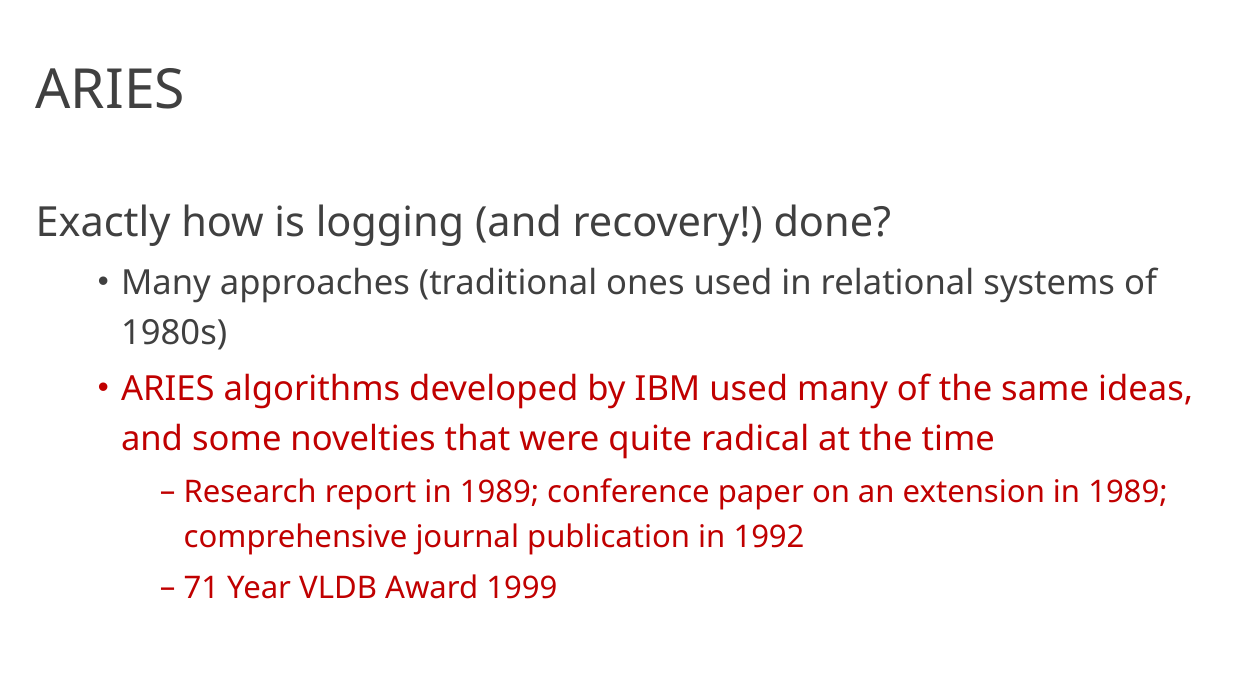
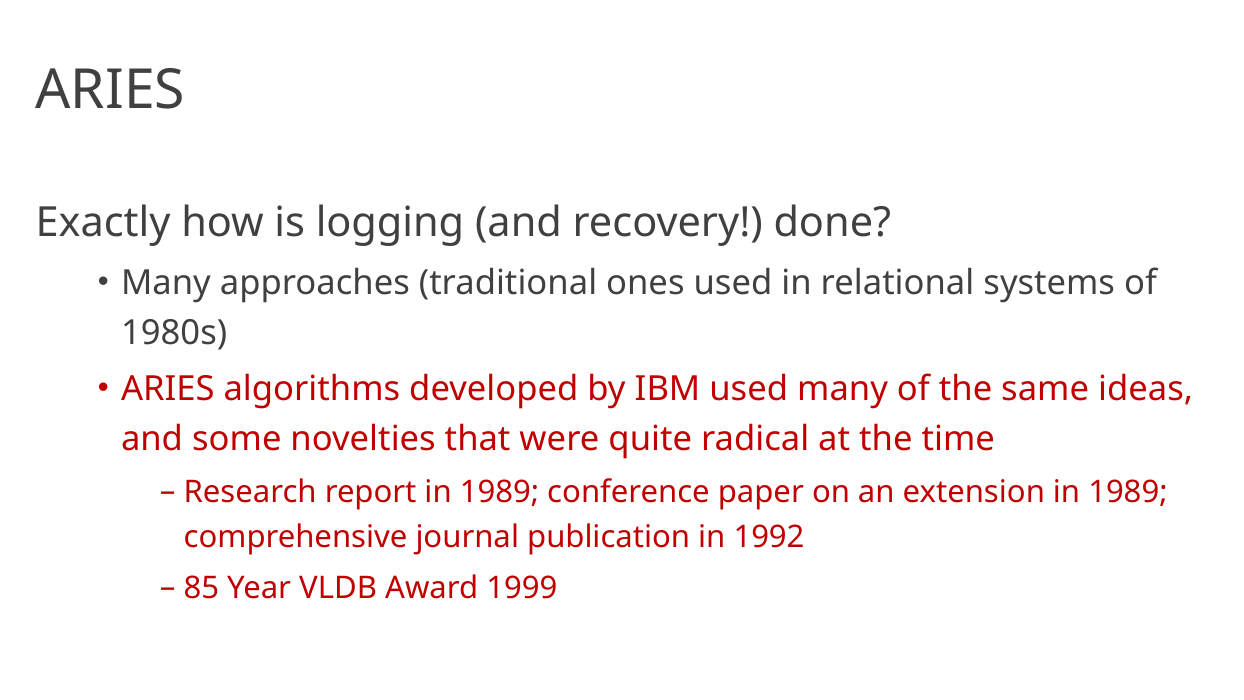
71: 71 -> 85
